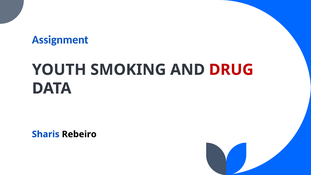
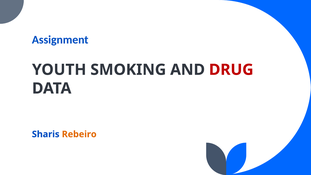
Rebeiro colour: black -> orange
